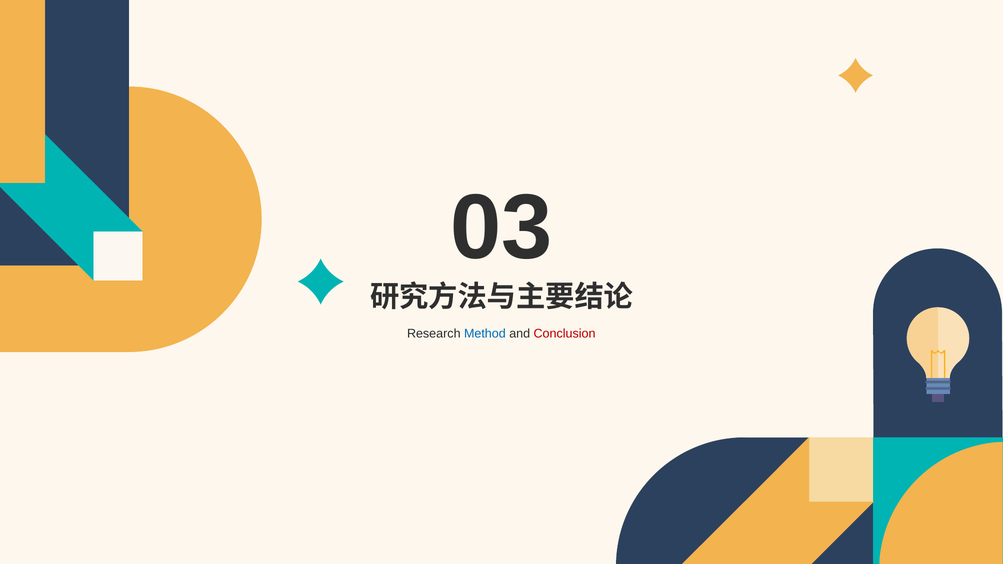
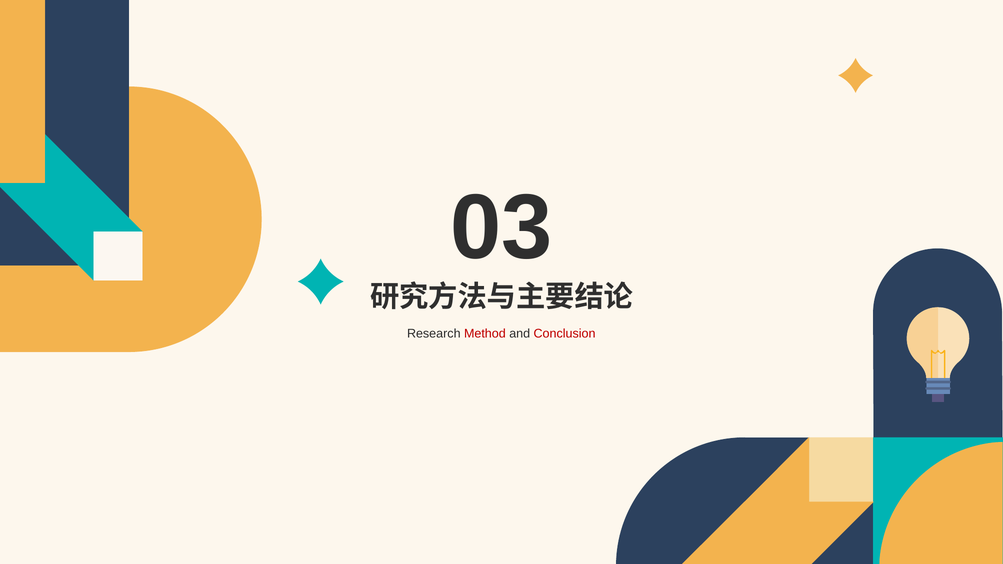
Method colour: blue -> red
